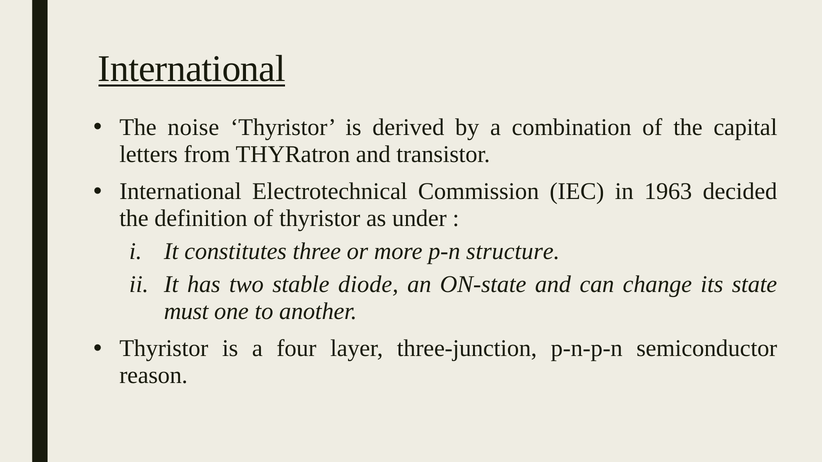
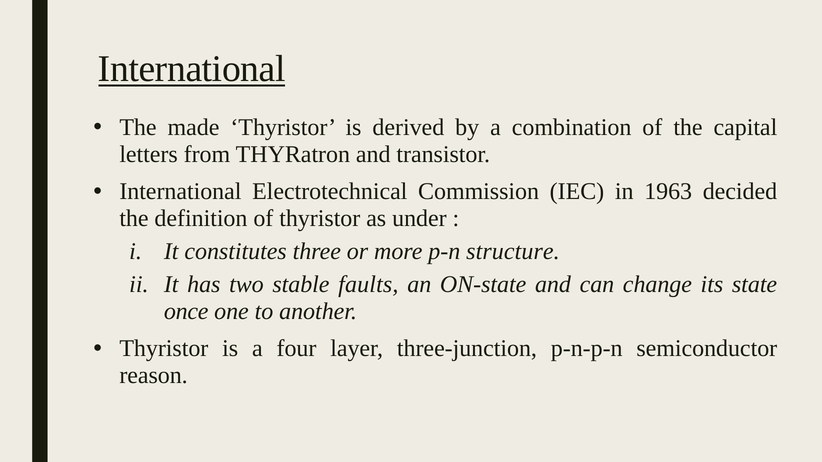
noise: noise -> made
diode: diode -> faults
must: must -> once
